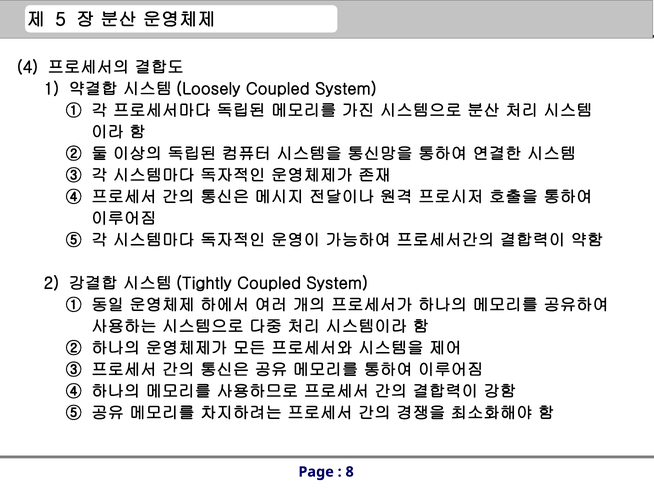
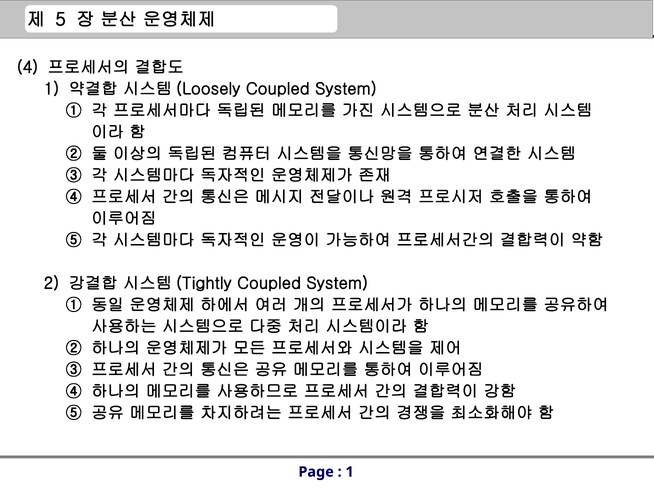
8 at (350, 471): 8 -> 1
